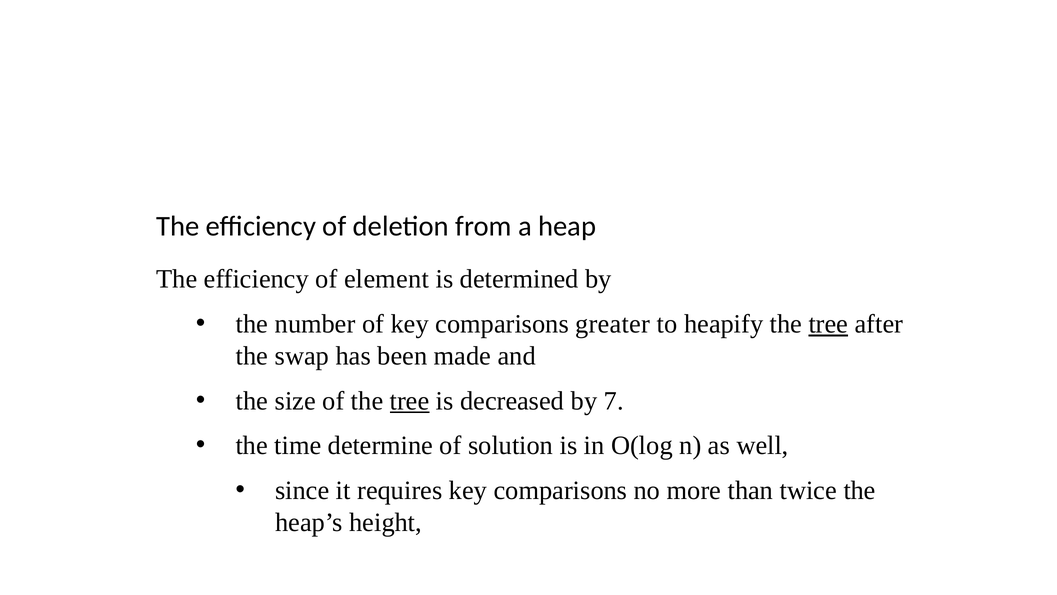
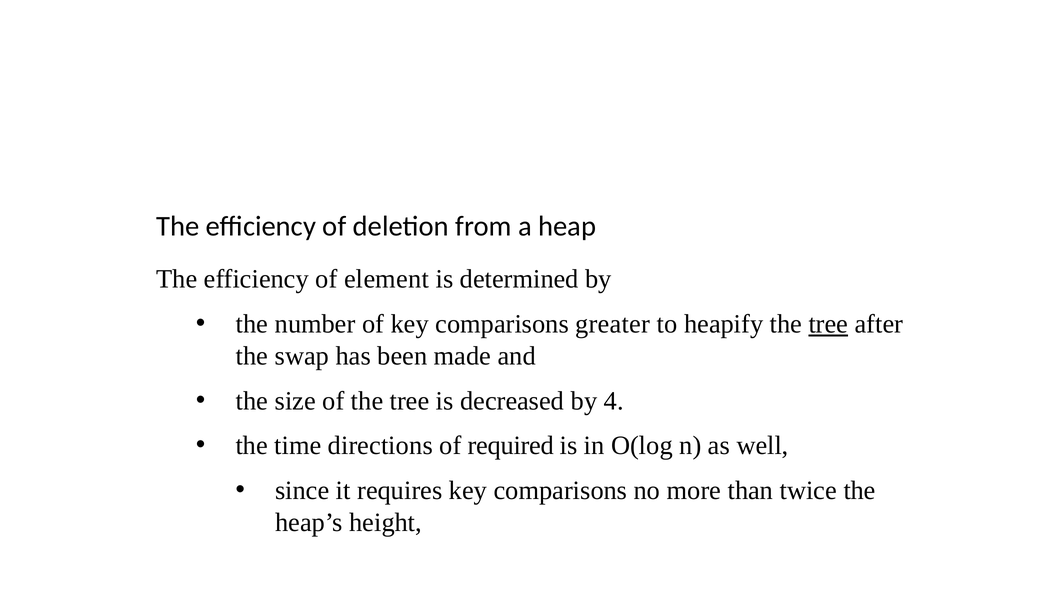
tree at (410, 400) underline: present -> none
7: 7 -> 4
determine: determine -> directions
solution: solution -> required
